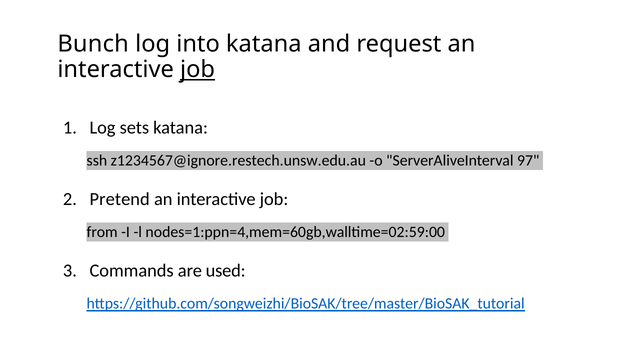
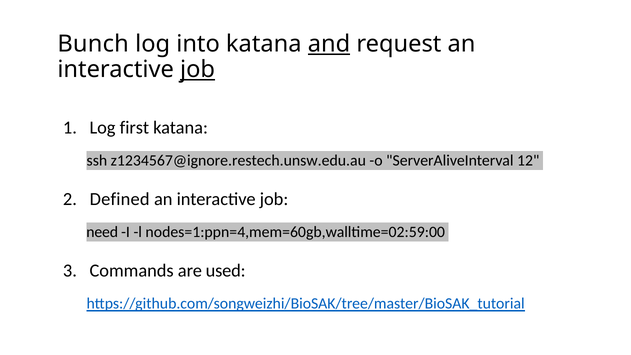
and underline: none -> present
sets: sets -> first
97: 97 -> 12
Pretend: Pretend -> Defined
from: from -> need
